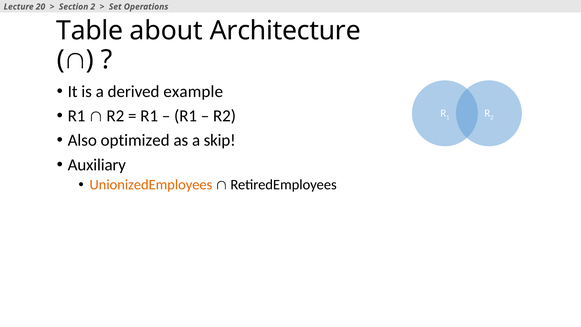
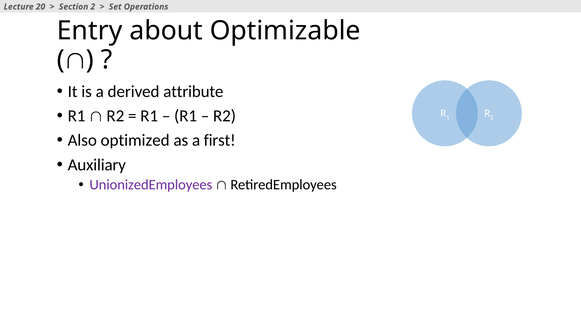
Table: Table -> Entry
Architecture: Architecture -> Optimizable
example: example -> attribute
skip: skip -> first
UnionizedEmployees colour: orange -> purple
